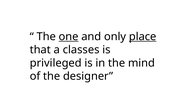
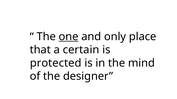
place underline: present -> none
classes: classes -> certain
privileged: privileged -> protected
